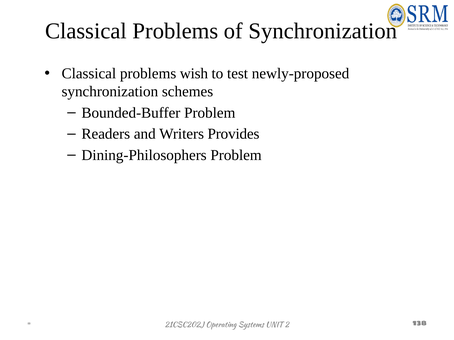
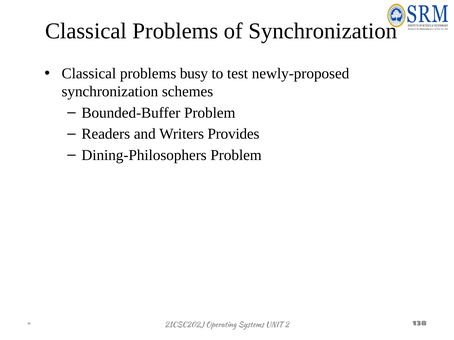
wish: wish -> busy
